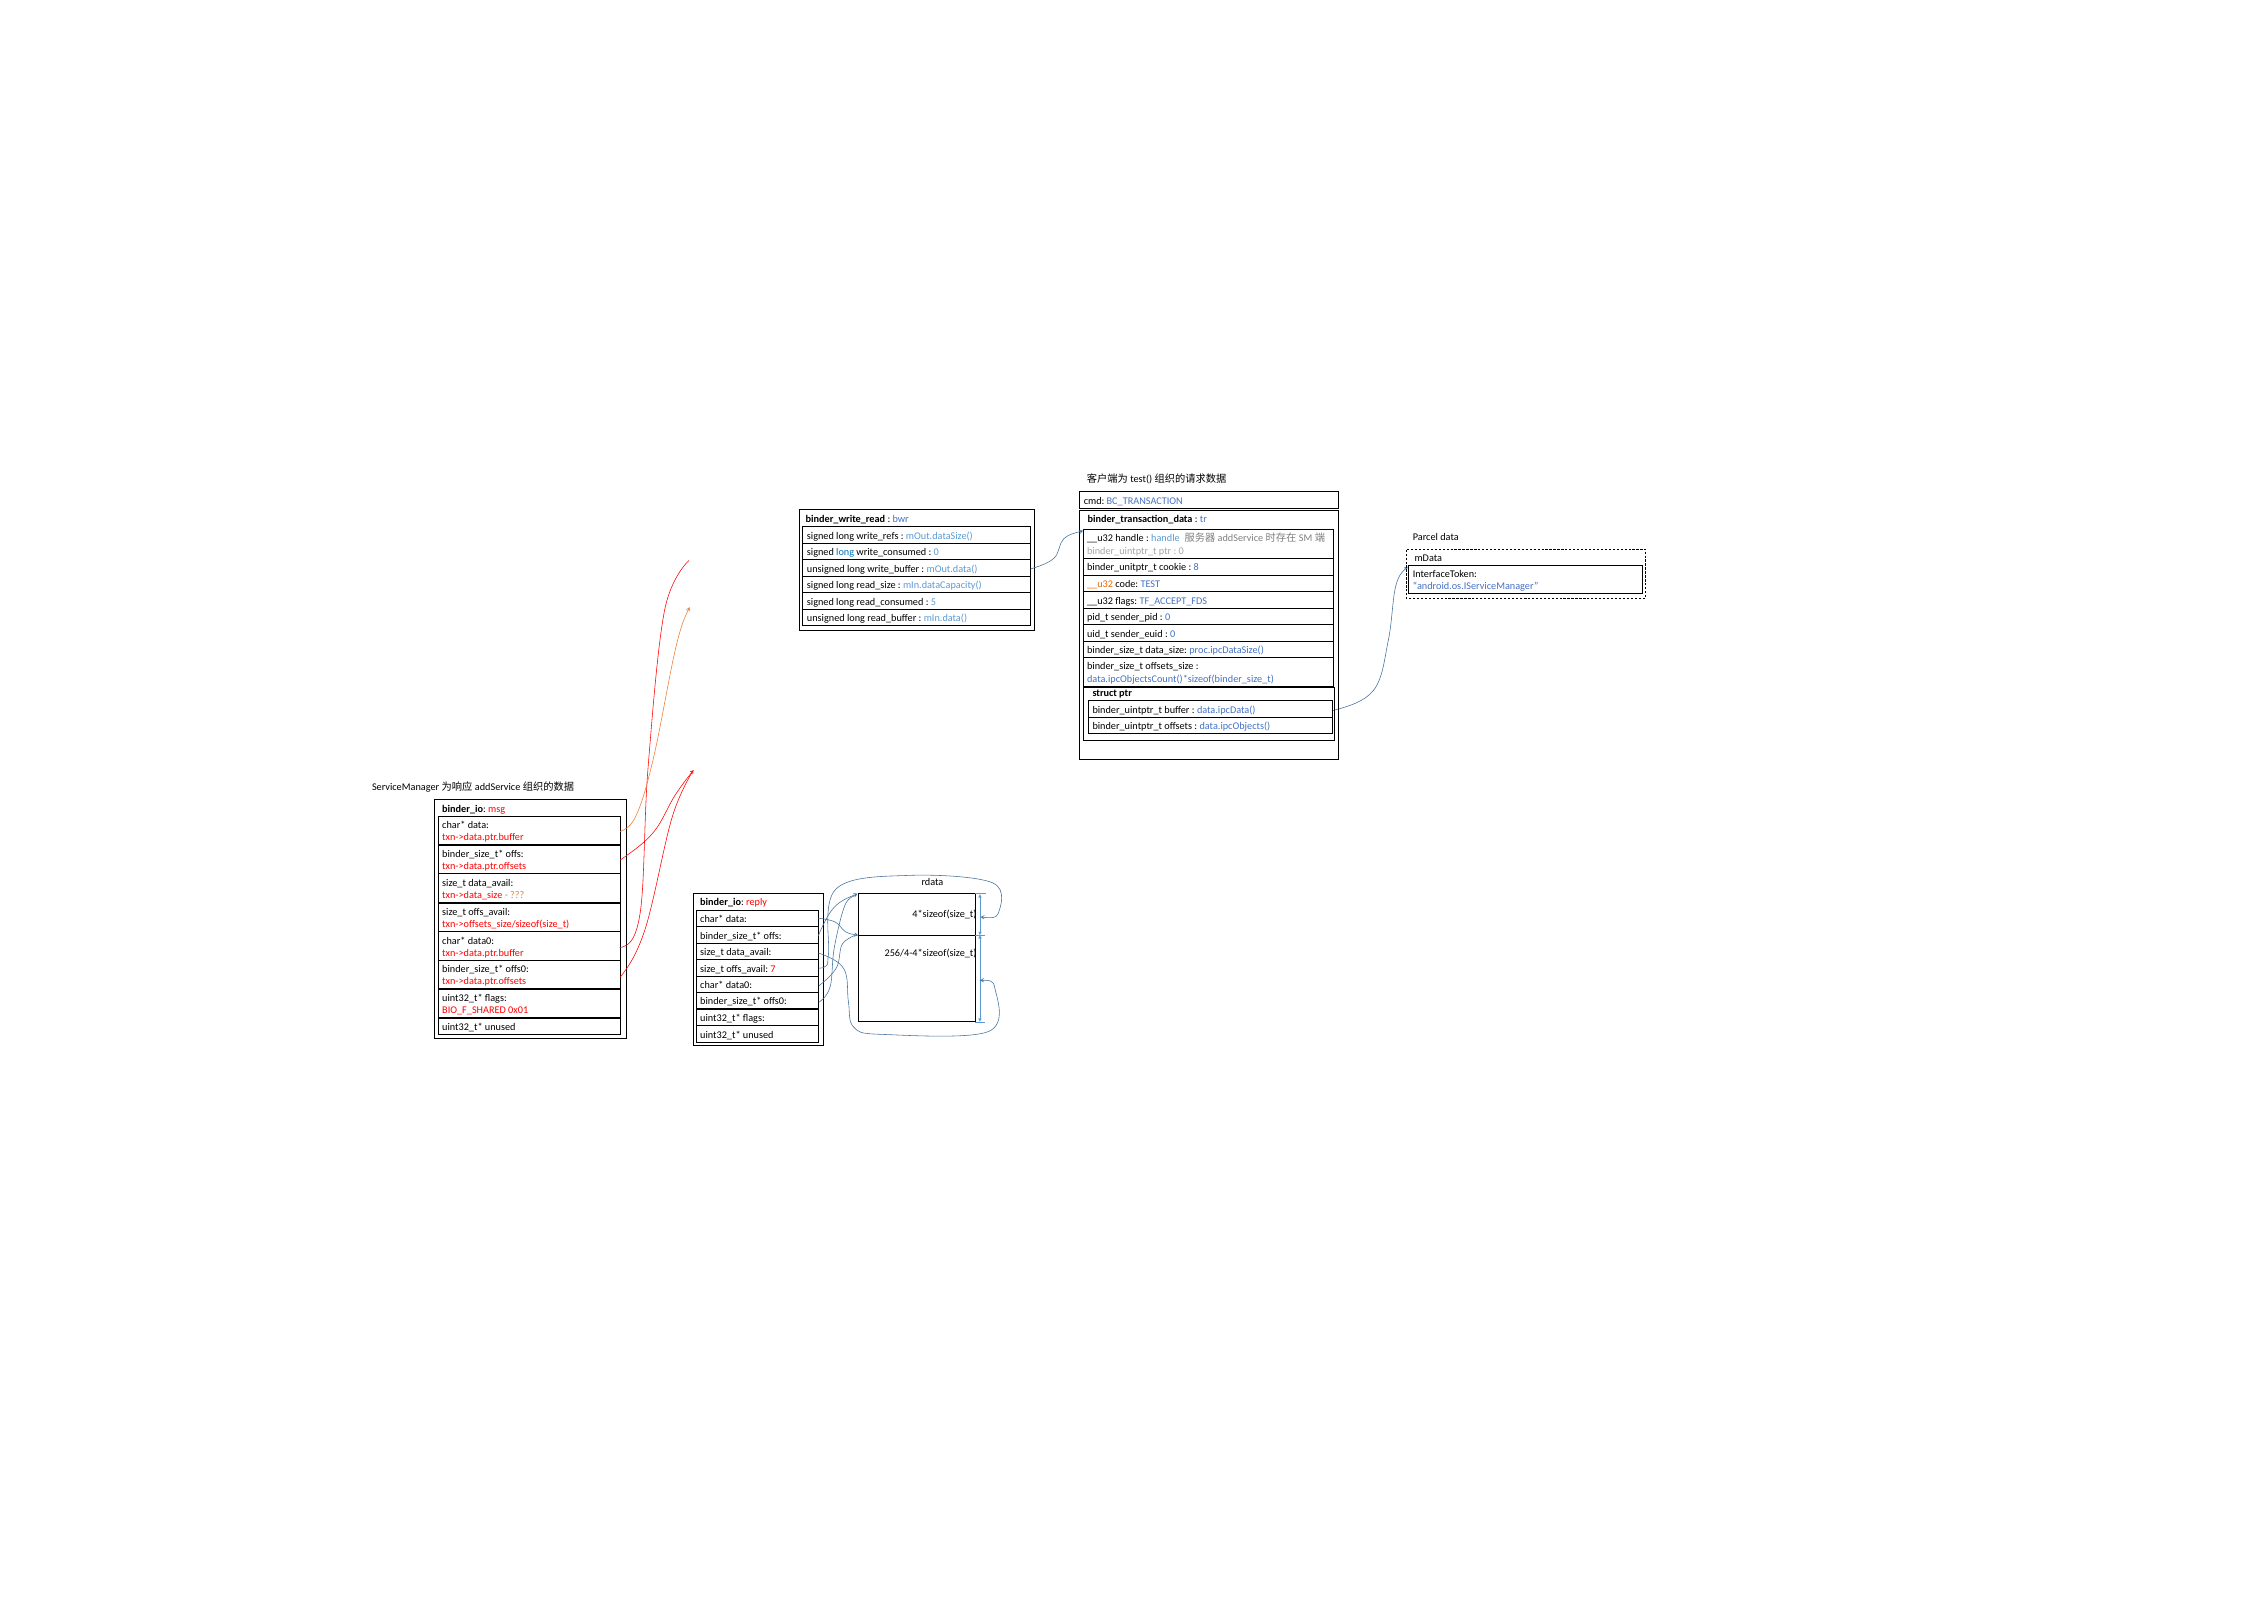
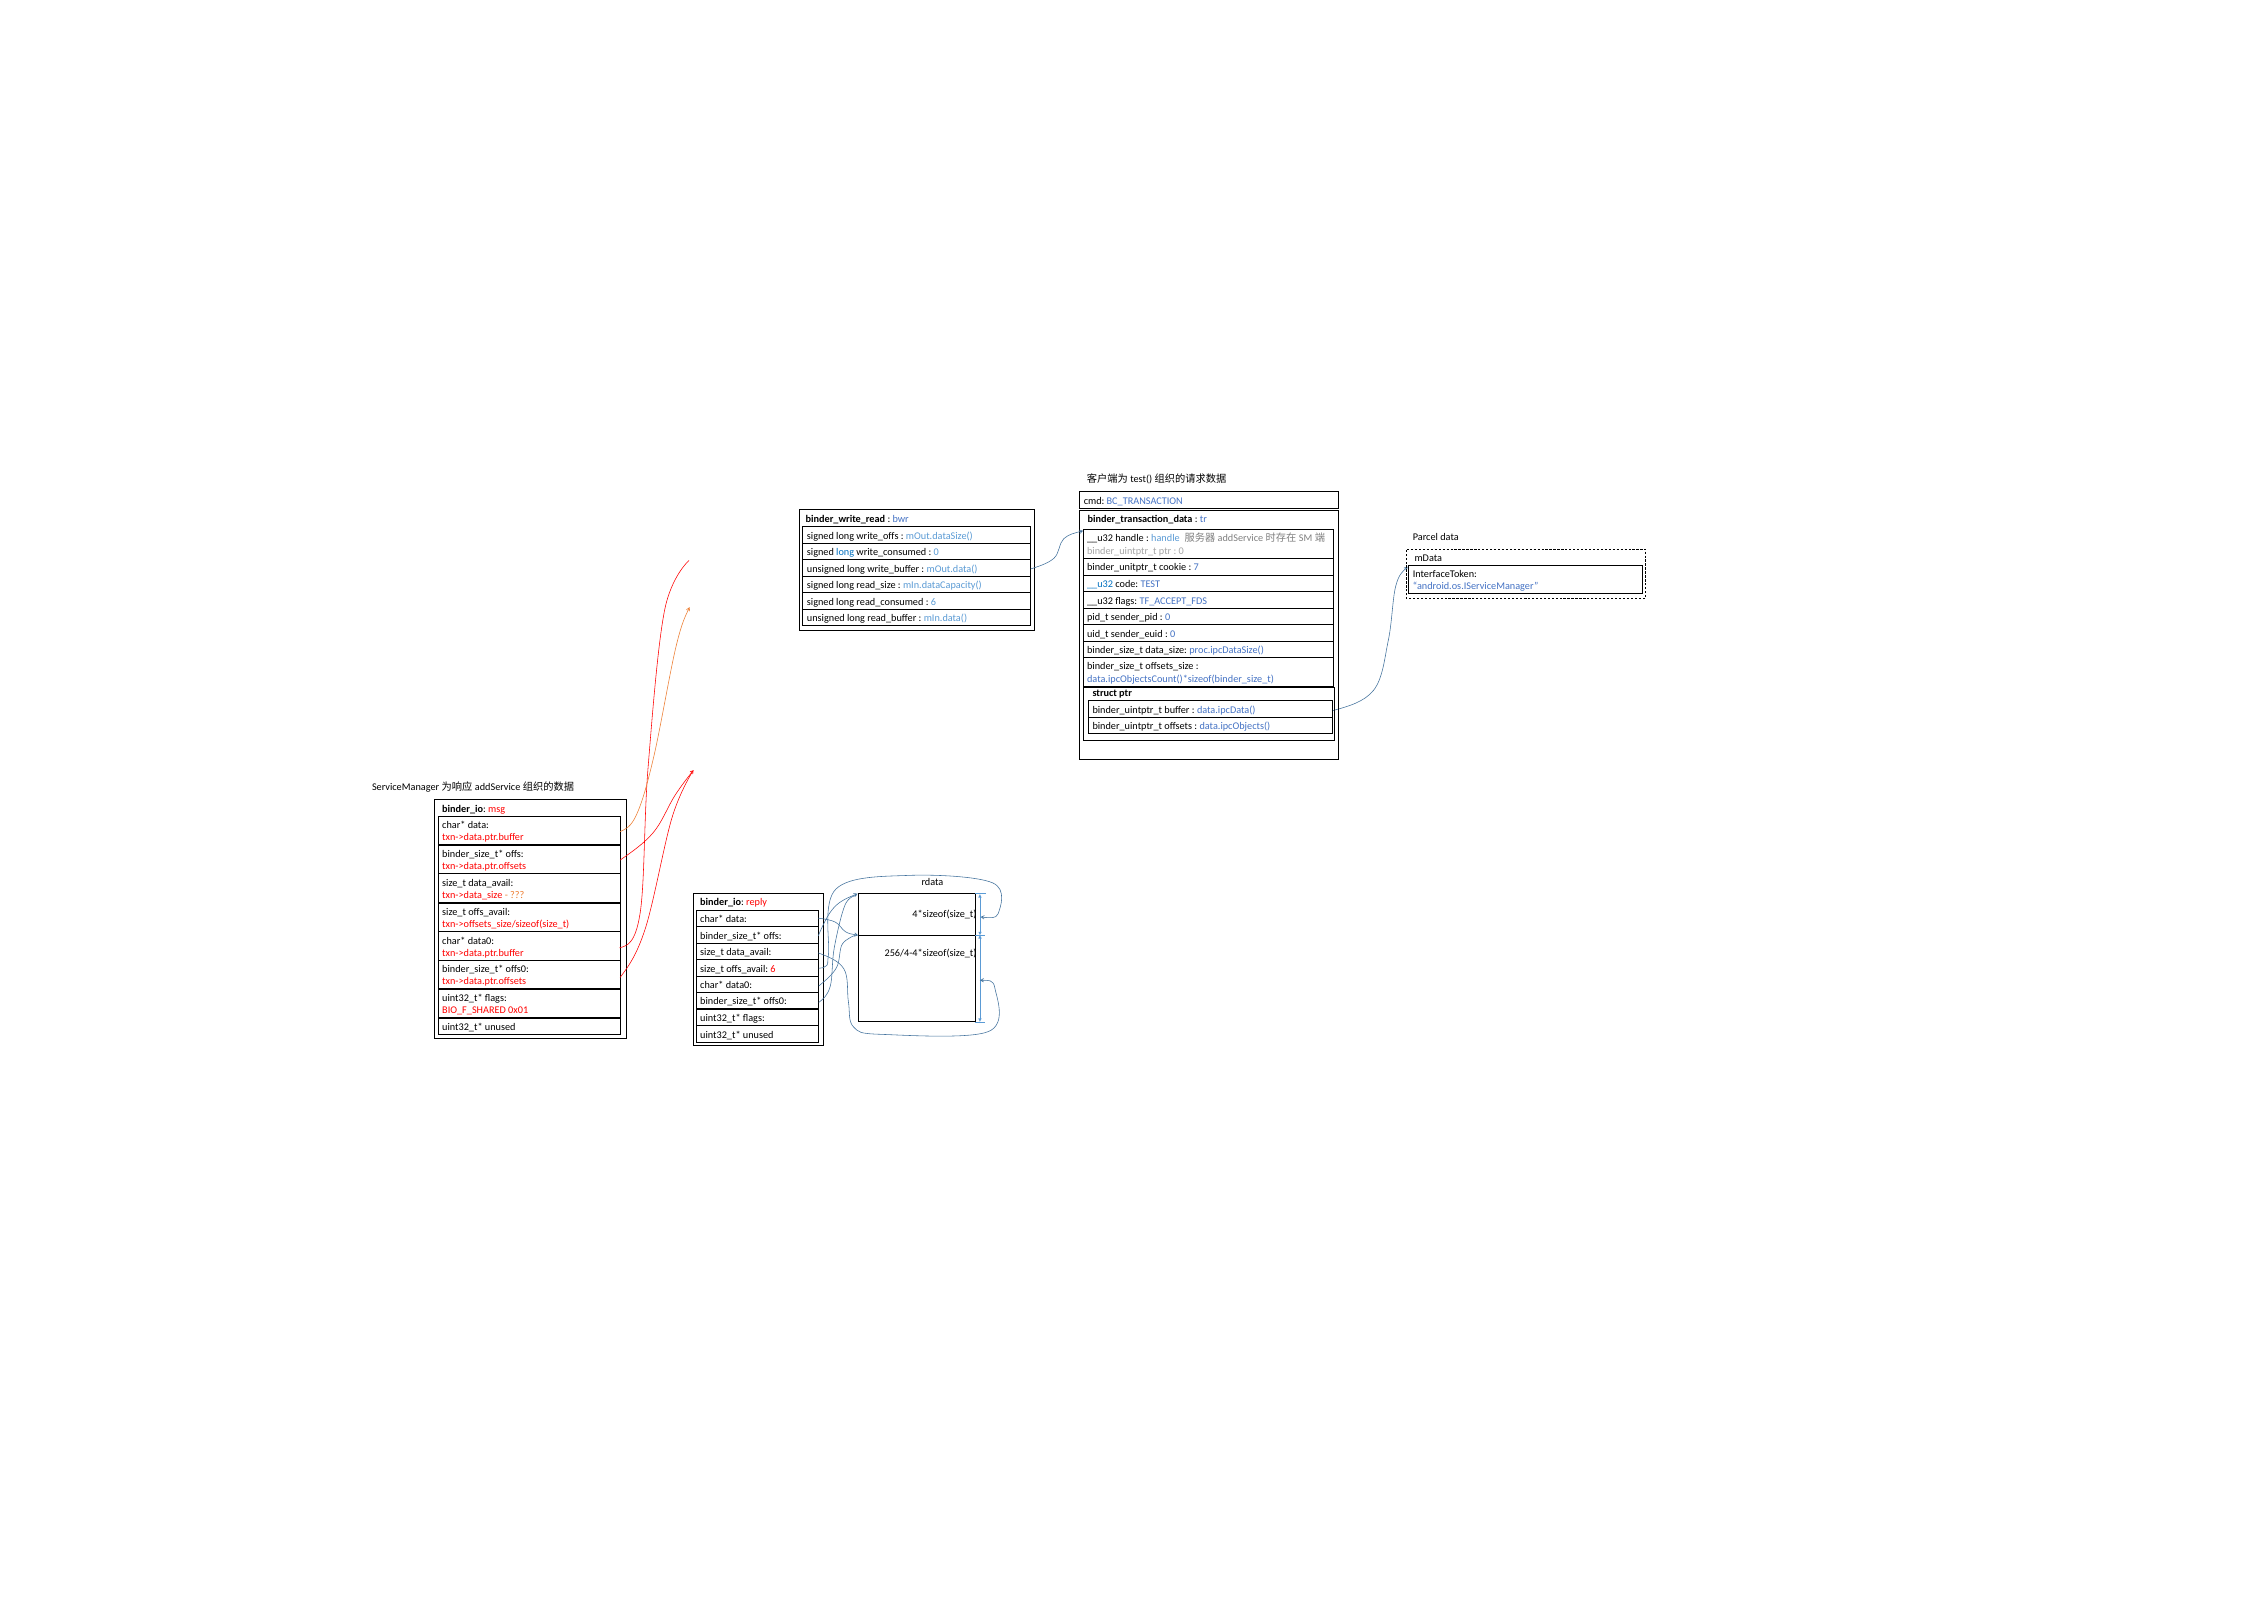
write_refs: write_refs -> write_offs
8: 8 -> 7
__u32 at (1100, 584) colour: orange -> blue
5 at (933, 601): 5 -> 6
offs_avail 7: 7 -> 6
